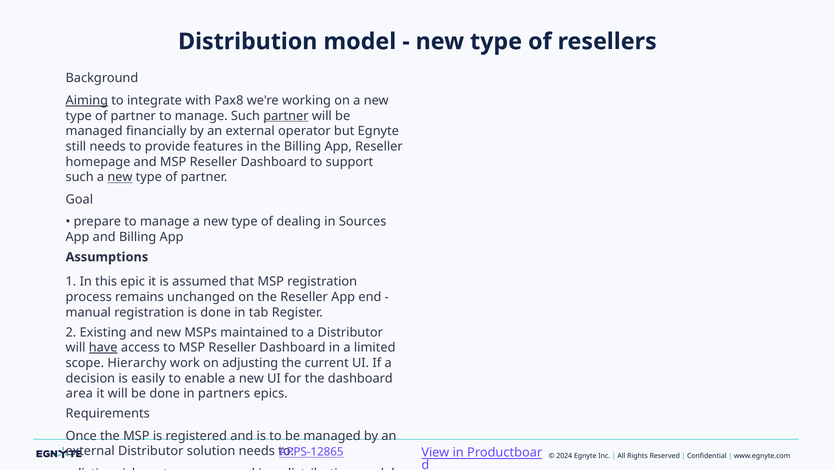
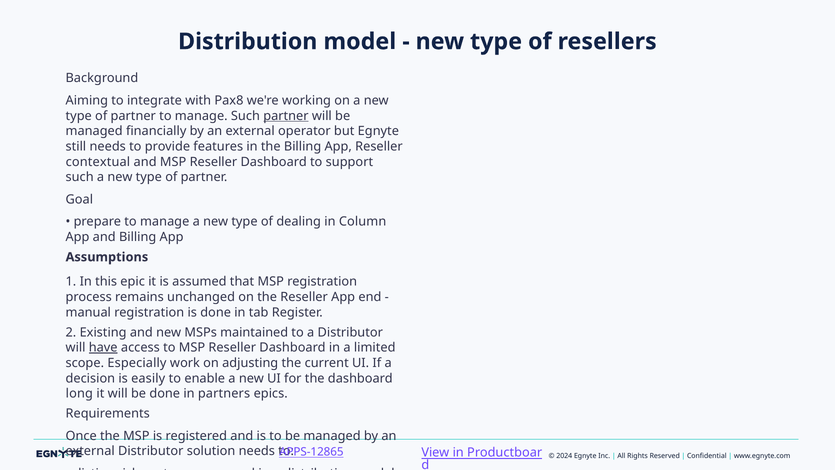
Aiming underline: present -> none
homepage: homepage -> contextual
new at (120, 177) underline: present -> none
Sources: Sources -> Column
Hierarchy: Hierarchy -> Especially
area: area -> long
